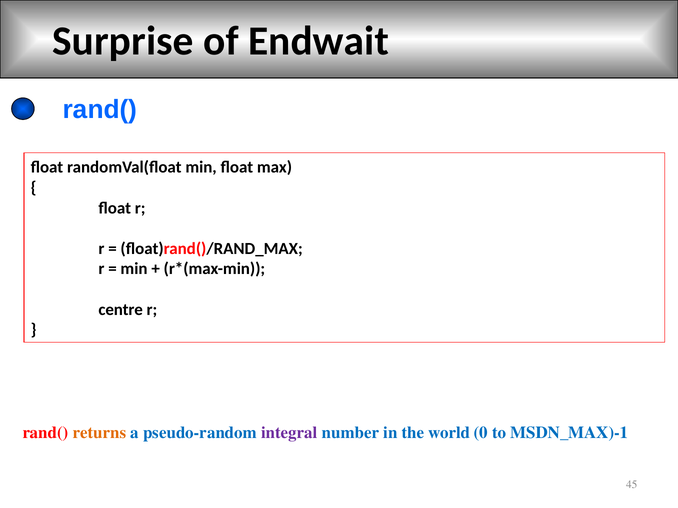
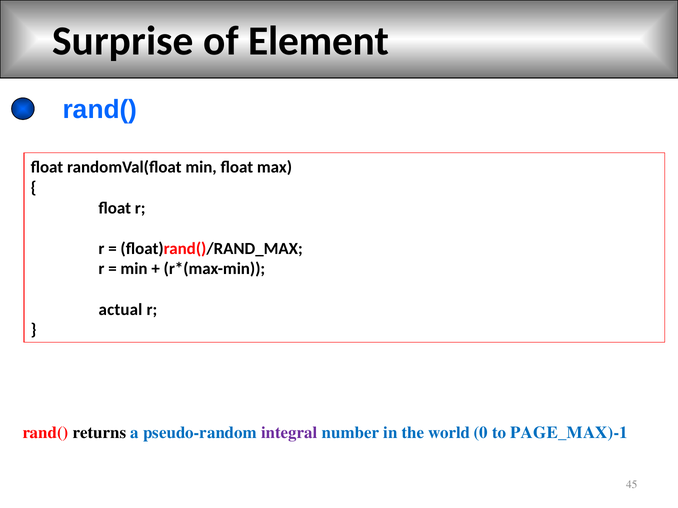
Endwait: Endwait -> Element
centre: centre -> actual
returns colour: orange -> black
MSDN_MAX)-1: MSDN_MAX)-1 -> PAGE_MAX)-1
